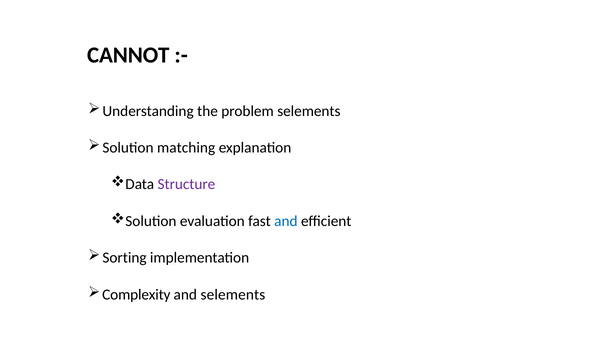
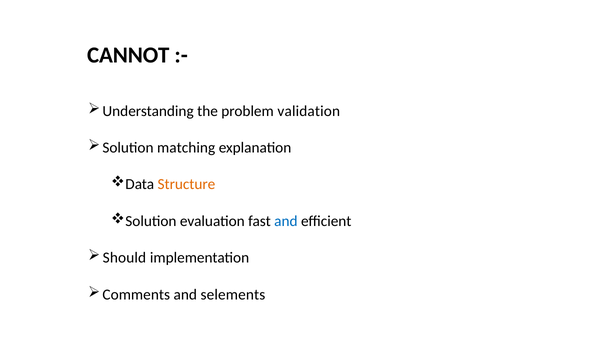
problem selements: selements -> validation
Structure colour: purple -> orange
Sorting: Sorting -> Should
Complexity: Complexity -> Comments
